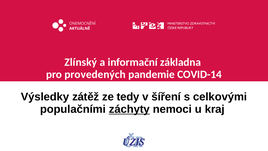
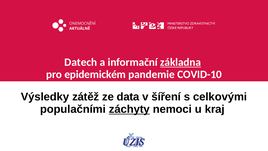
Zlínský: Zlínský -> Datech
základna underline: none -> present
provedených: provedených -> epidemickém
COVID-14: COVID-14 -> COVID-10
tedy: tedy -> data
